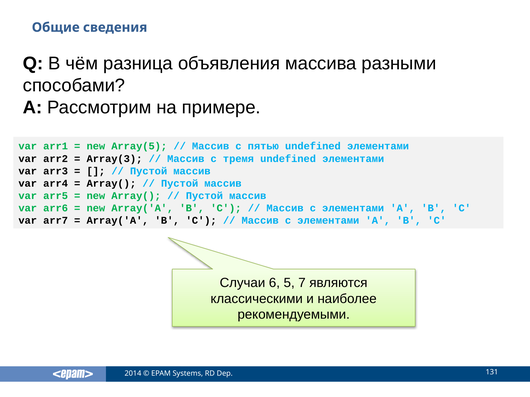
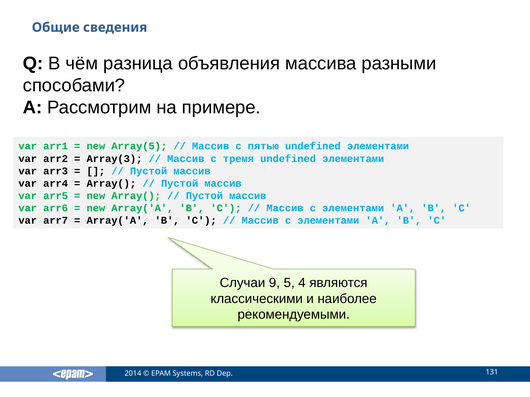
6: 6 -> 9
7: 7 -> 4
